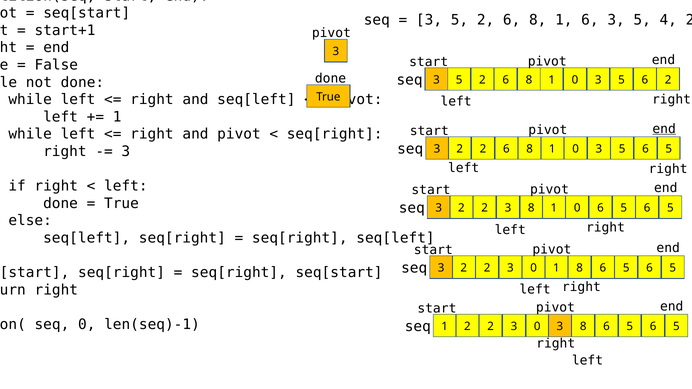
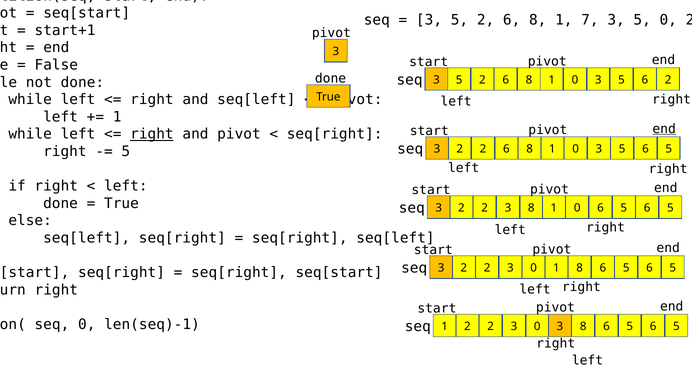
1 6: 6 -> 7
5 4: 4 -> 0
right at (152, 134) underline: none -> present
3 at (126, 152): 3 -> 5
